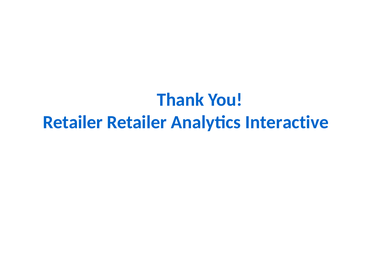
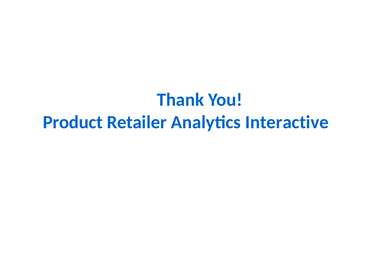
Retailer at (73, 122): Retailer -> Product
